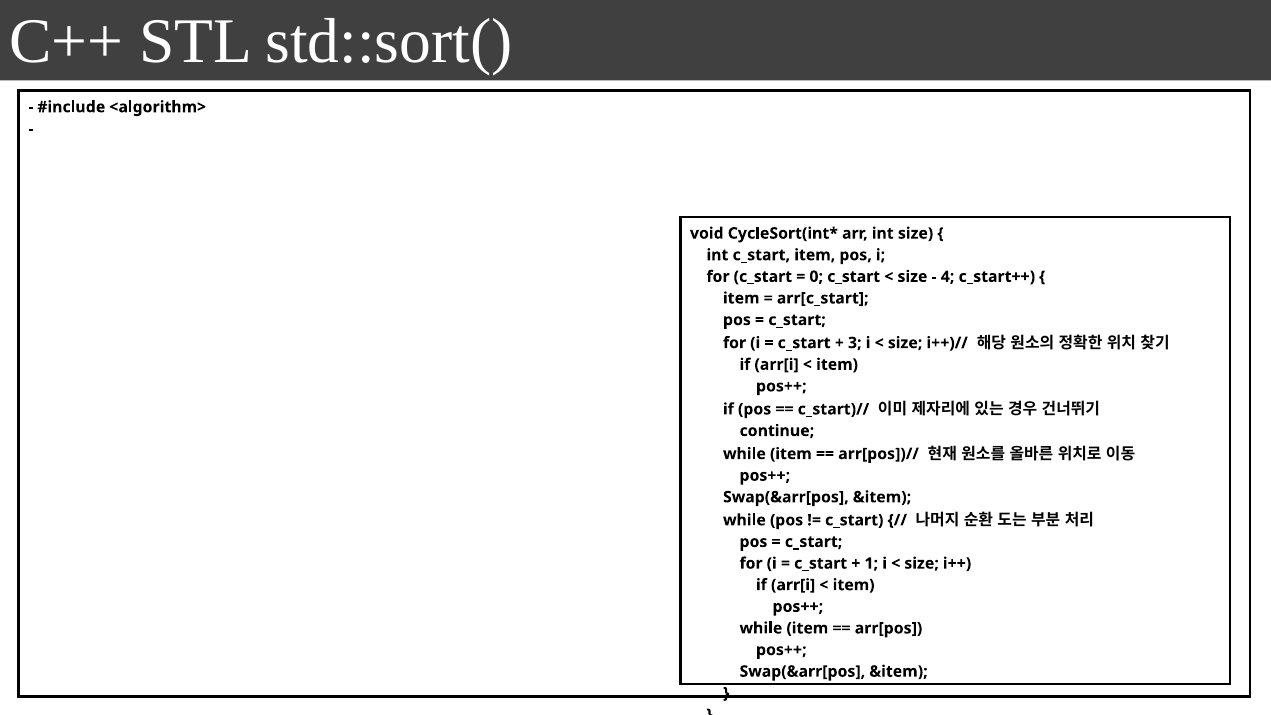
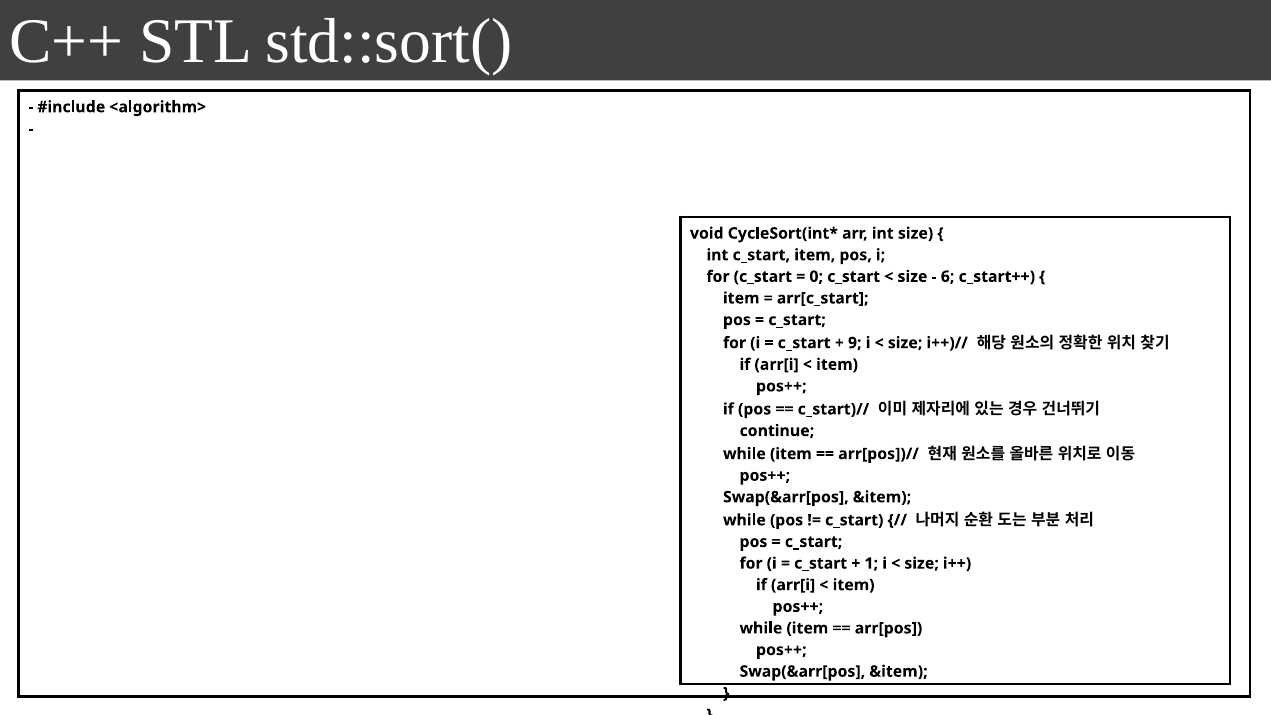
4: 4 -> 6
3: 3 -> 9
